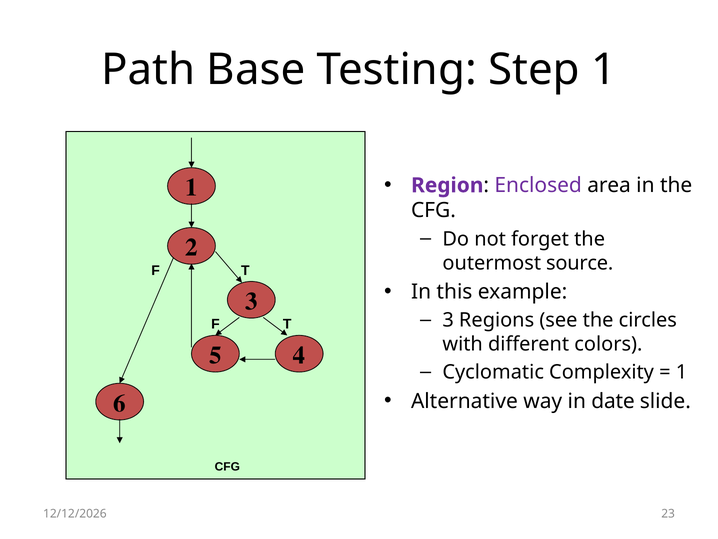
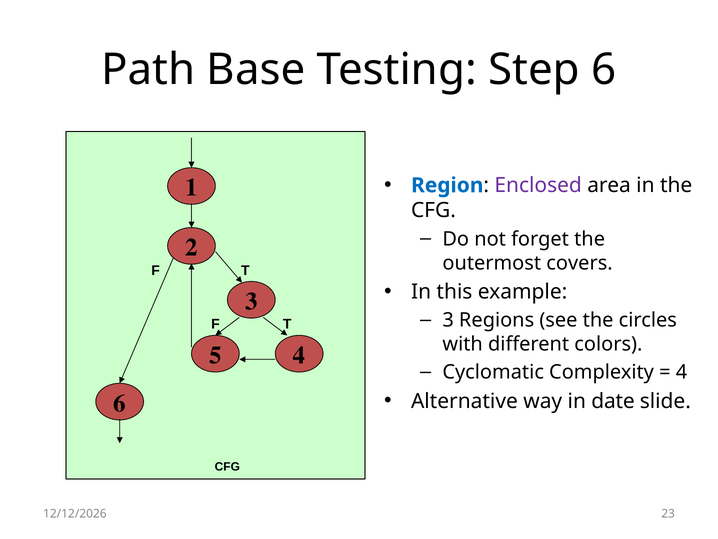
Step 1: 1 -> 6
Region colour: purple -> blue
source: source -> covers
1 at (682, 372): 1 -> 4
